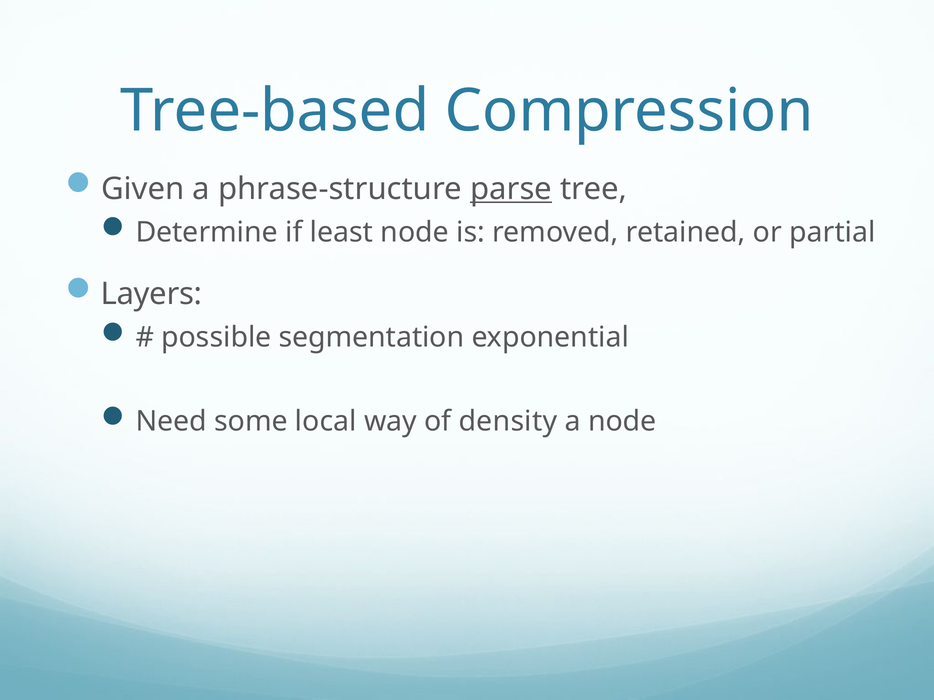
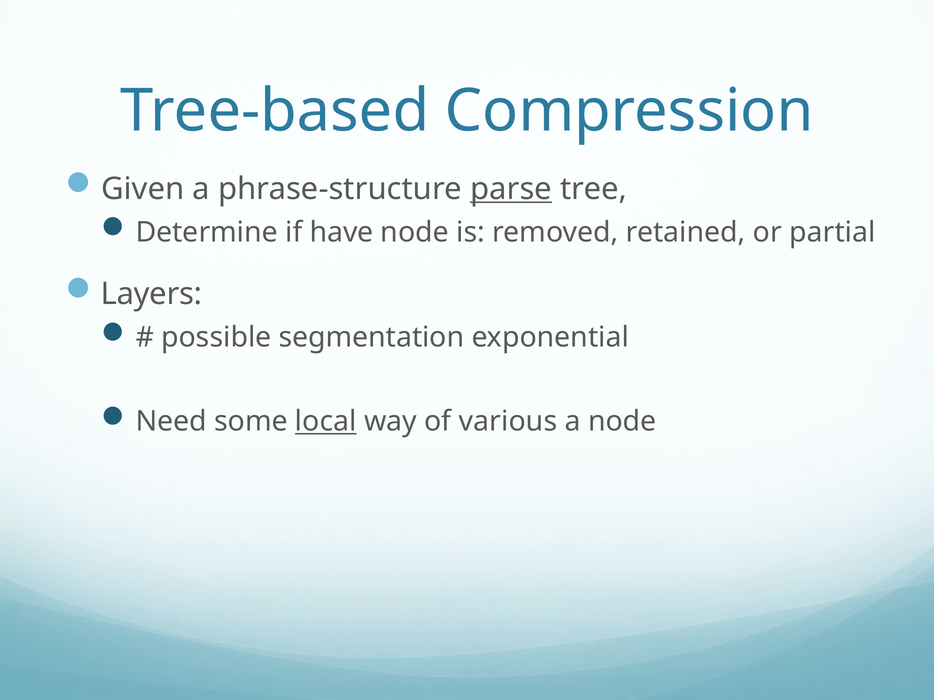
least: least -> have
local underline: none -> present
density: density -> various
